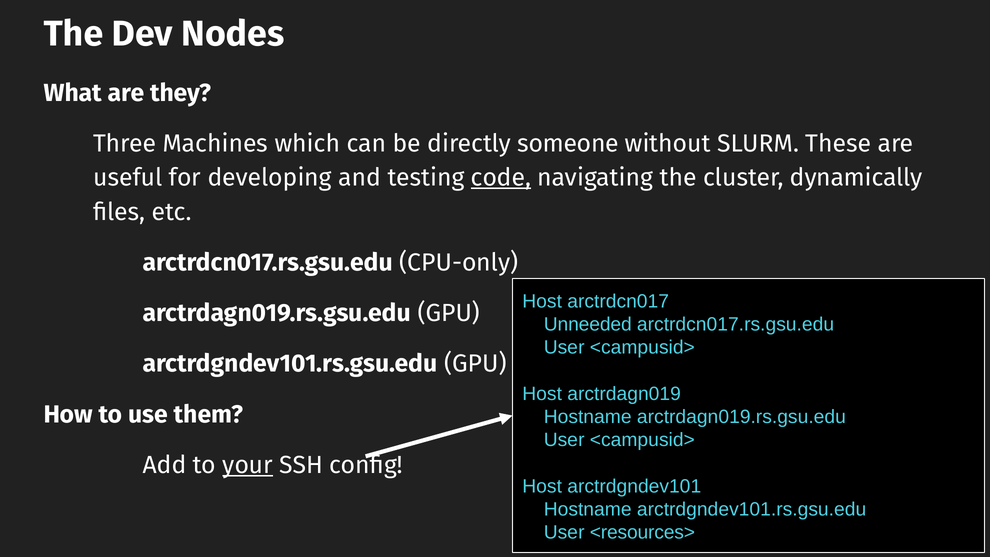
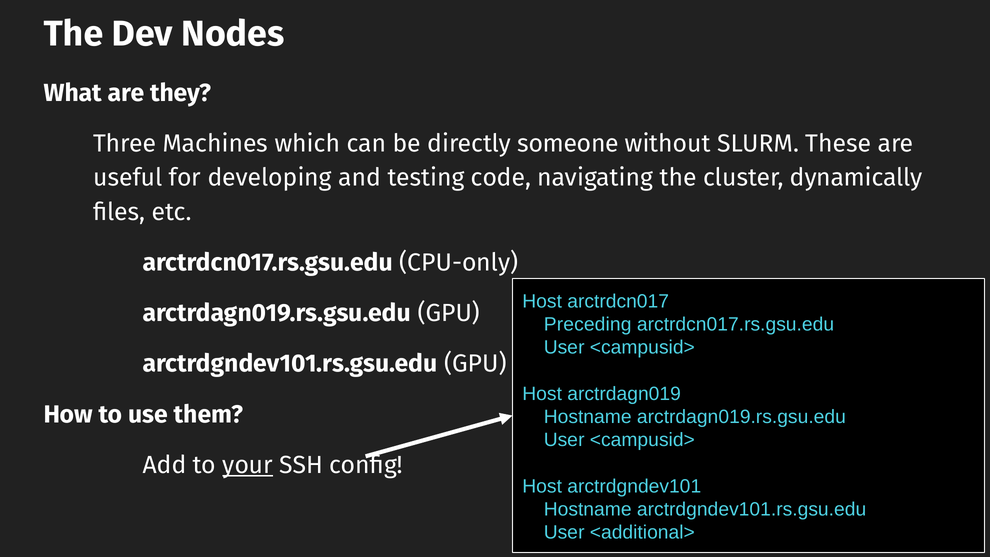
code underline: present -> none
Unneeded: Unneeded -> Preceding
<resources>: <resources> -> <additional>
